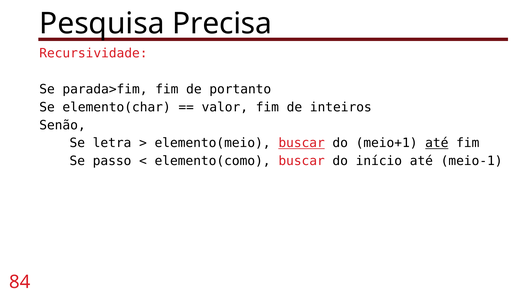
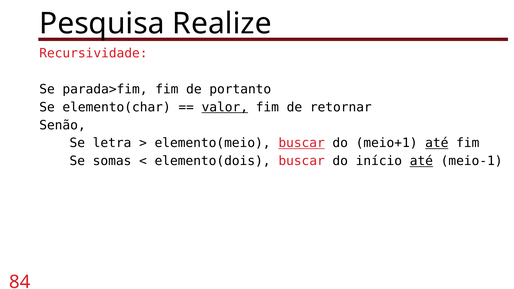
Precisa: Precisa -> Realize
valor underline: none -> present
inteiros: inteiros -> retornar
passo: passo -> somas
elemento(como: elemento(como -> elemento(dois
até at (421, 161) underline: none -> present
